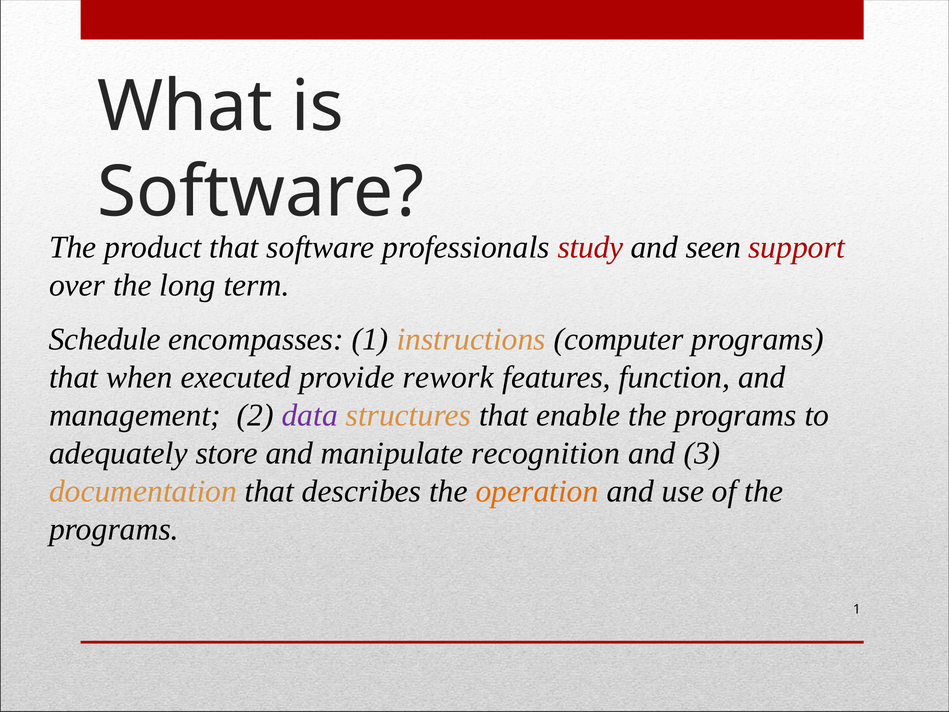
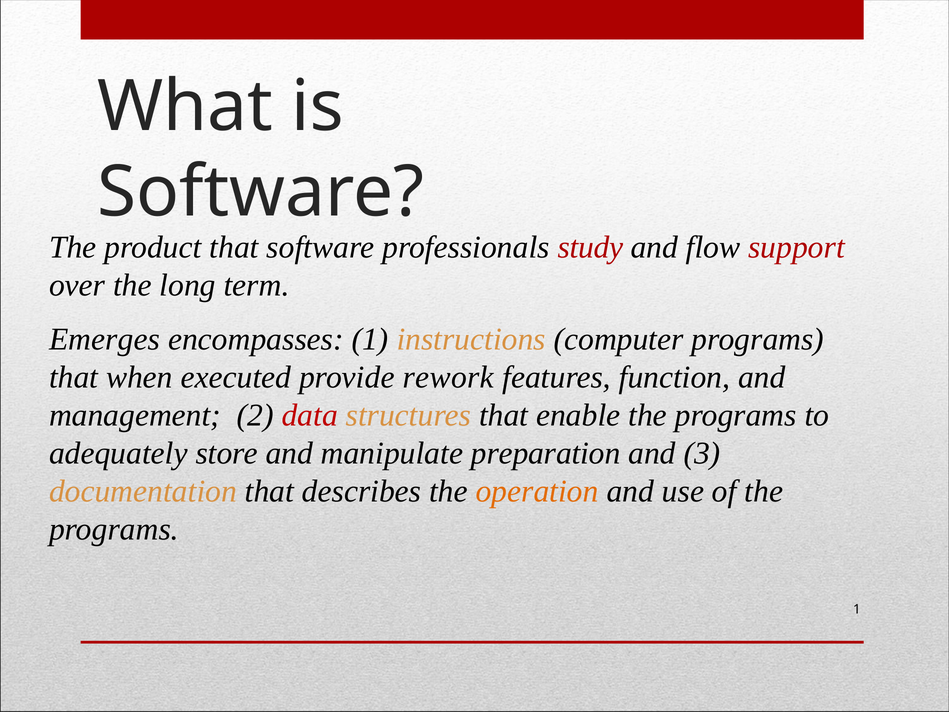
seen: seen -> flow
Schedule: Schedule -> Emerges
data colour: purple -> red
recognition: recognition -> preparation
